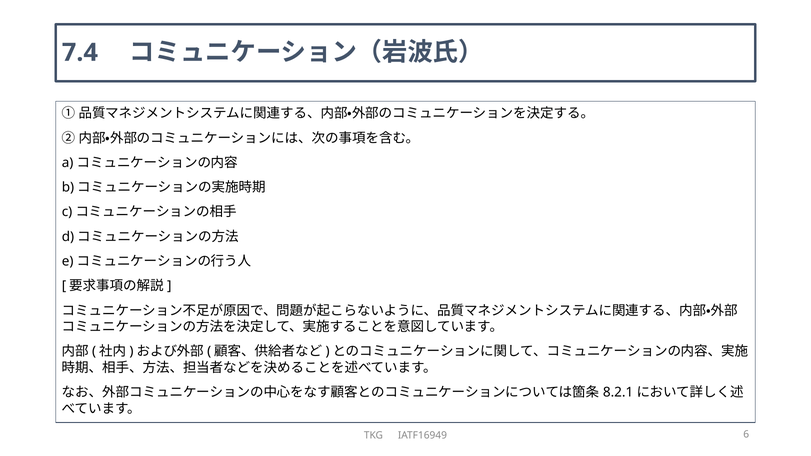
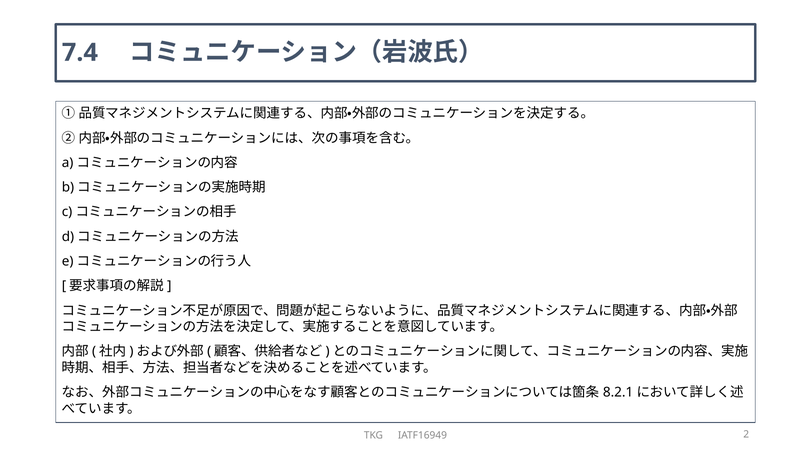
6: 6 -> 2
